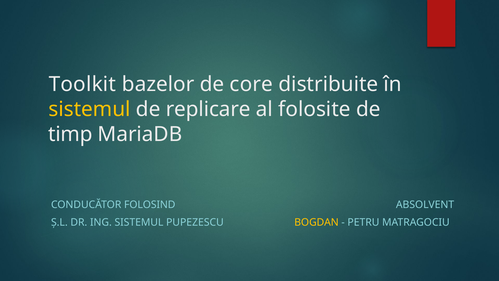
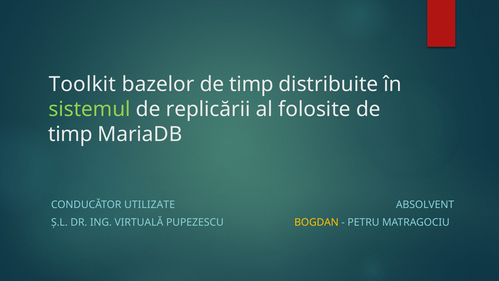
bazelor de core: core -> timp
sistemul at (90, 109) colour: yellow -> light green
replicare: replicare -> replicării
FOLOSIND: FOLOSIND -> UTILIZATE
ING SISTEMUL: SISTEMUL -> VIRTUALĂ
